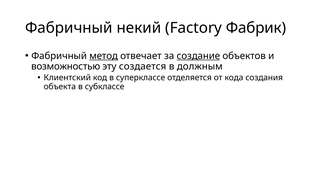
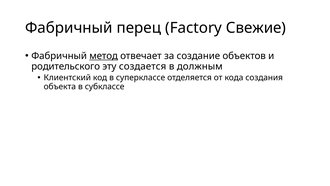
некий: некий -> перец
Фабрик: Фабрик -> Свежие
создание underline: present -> none
возможностью: возможностью -> родительского
